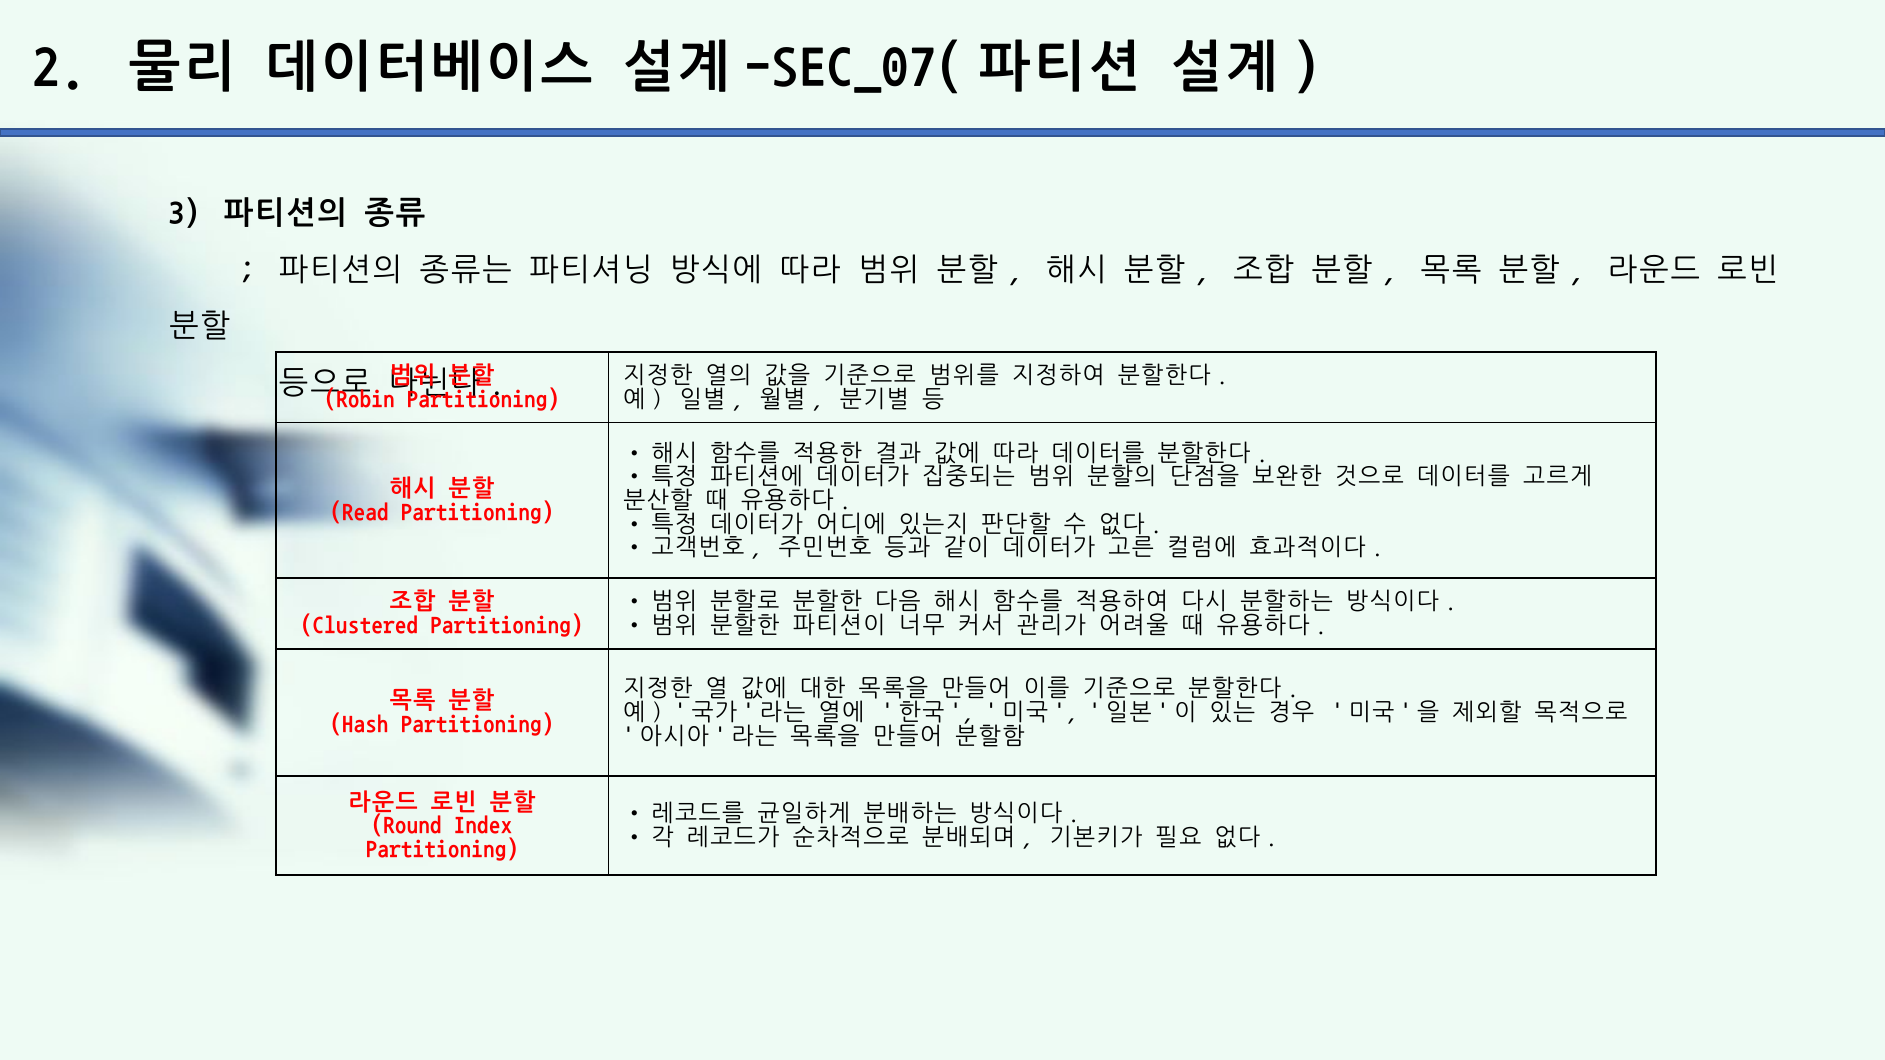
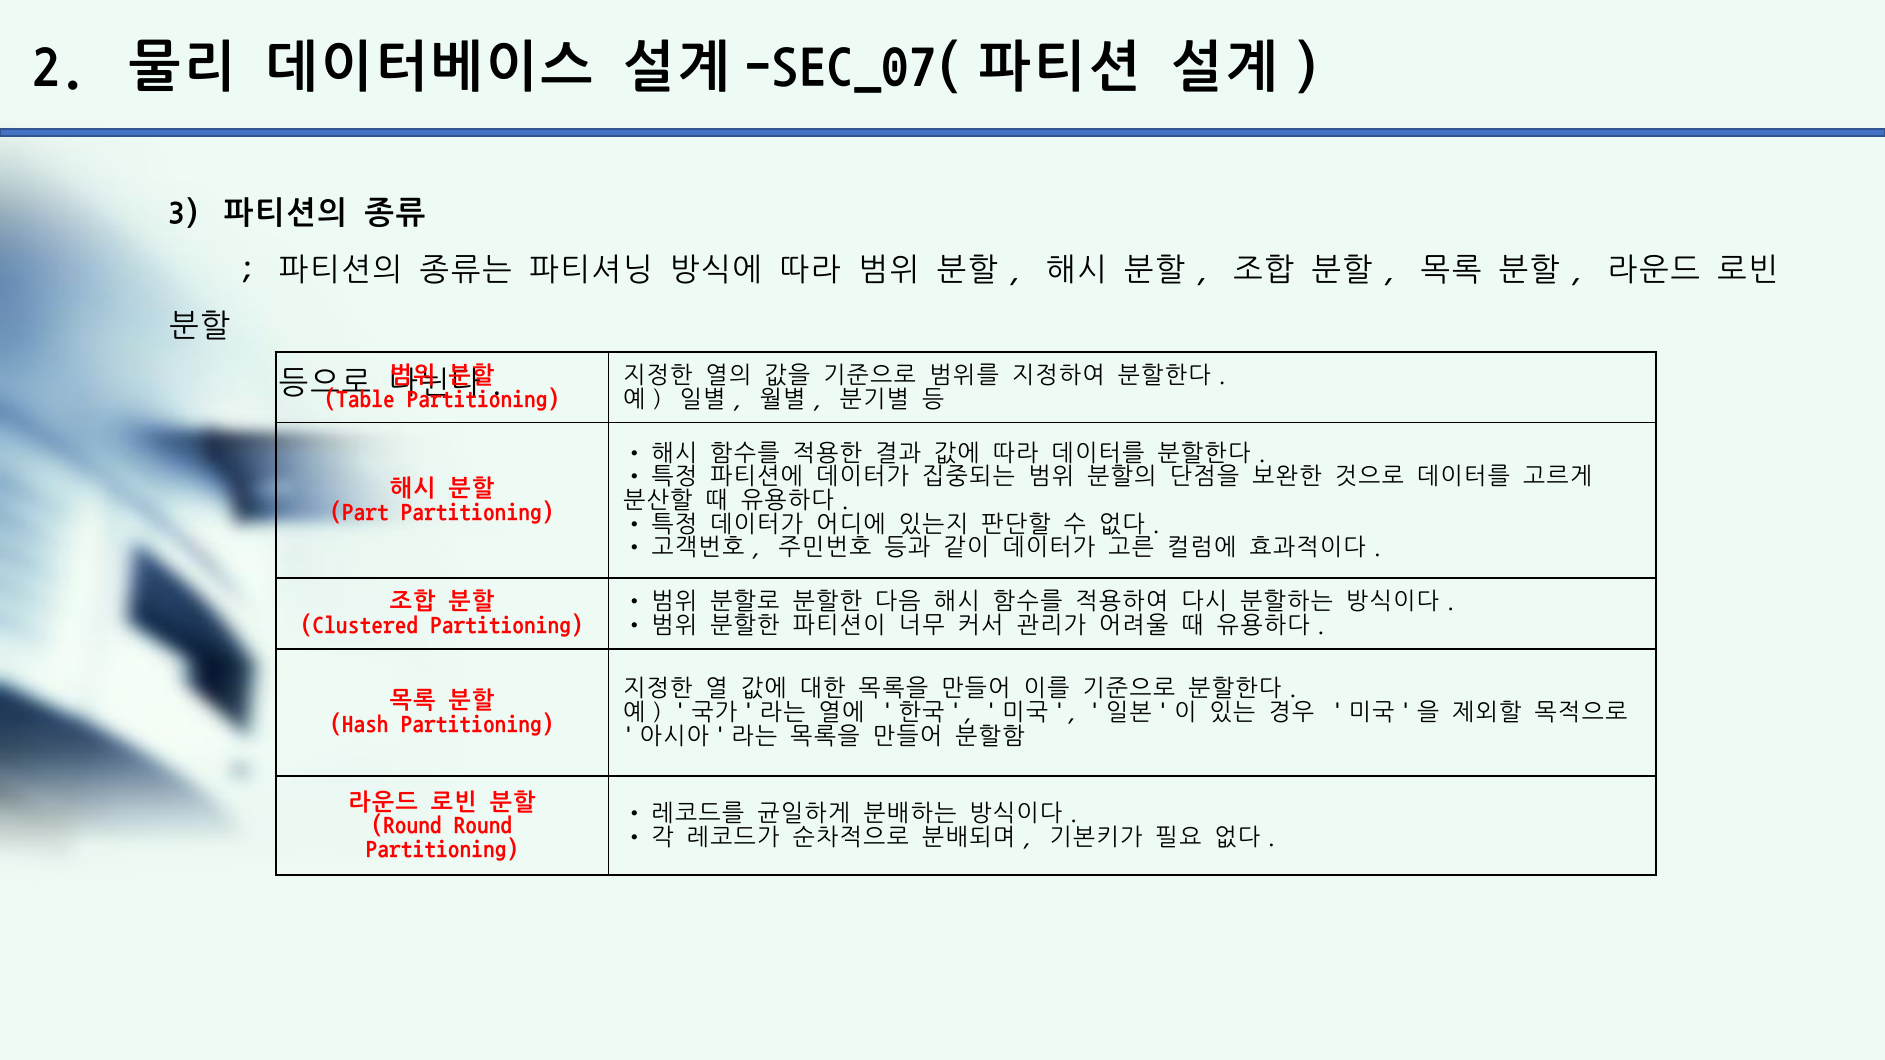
Robin: Robin -> Table
Read: Read -> Part
Round Index: Index -> Round
